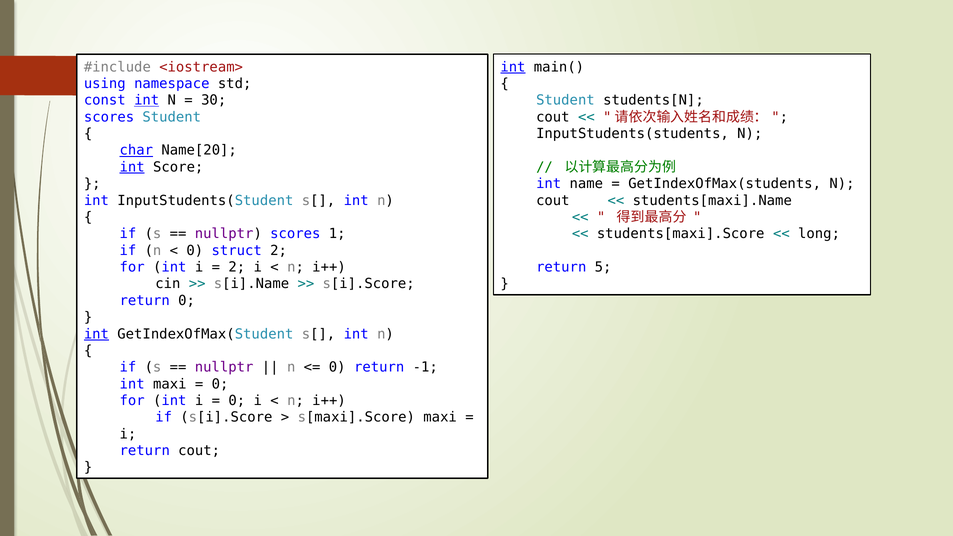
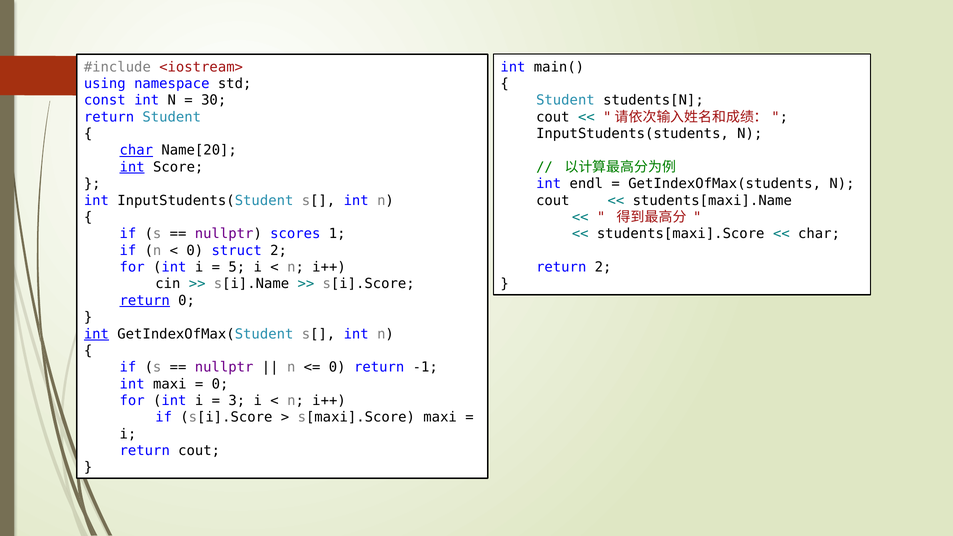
int at (513, 67) underline: present -> none
int at (147, 100) underline: present -> none
scores at (109, 117): scores -> return
name: name -> endl
long at (819, 234): long -> char
2 at (237, 267): 2 -> 5
return 5: 5 -> 2
return at (145, 301) underline: none -> present
0 at (237, 401): 0 -> 3
